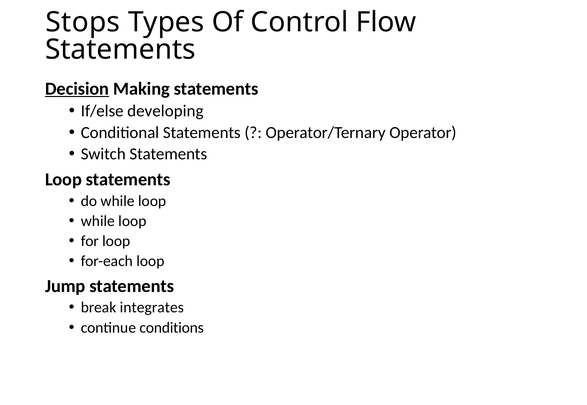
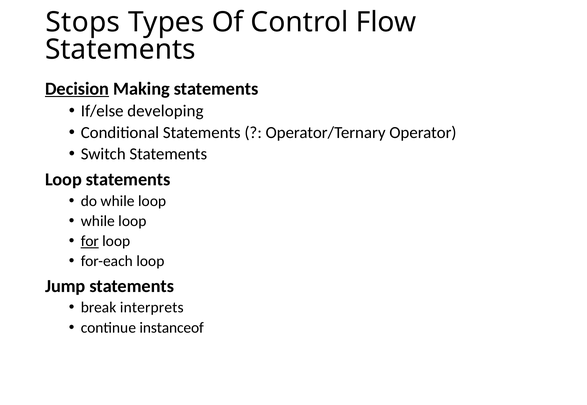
for underline: none -> present
integrates: integrates -> interprets
conditions: conditions -> instanceof
